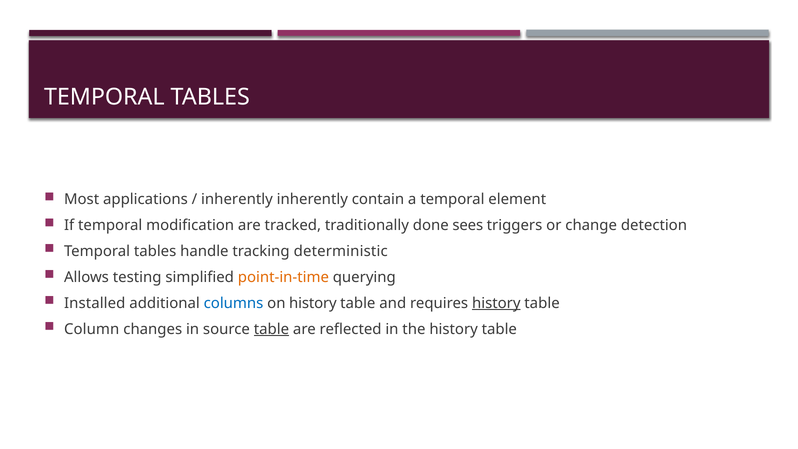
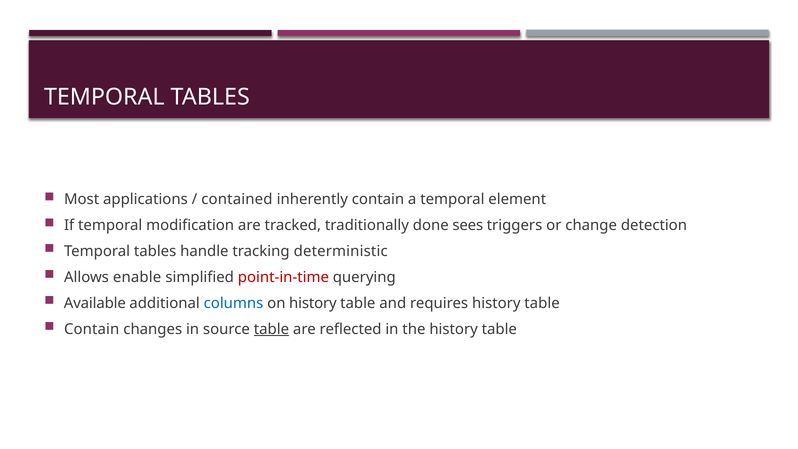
inherently at (237, 199): inherently -> contained
testing: testing -> enable
point-in-time colour: orange -> red
Installed: Installed -> Available
history at (496, 303) underline: present -> none
Column at (92, 329): Column -> Contain
